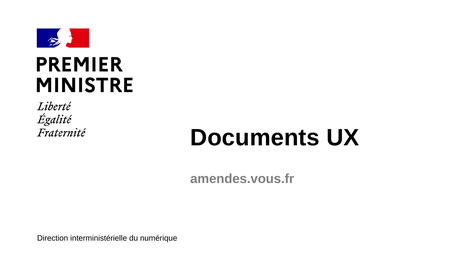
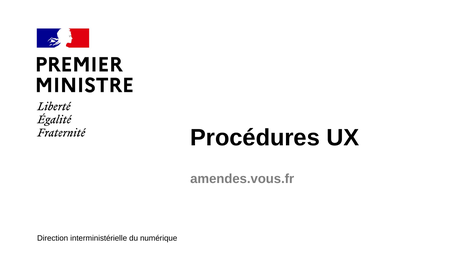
Documents: Documents -> Procédures
